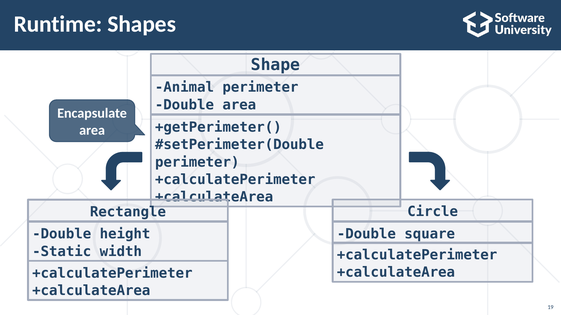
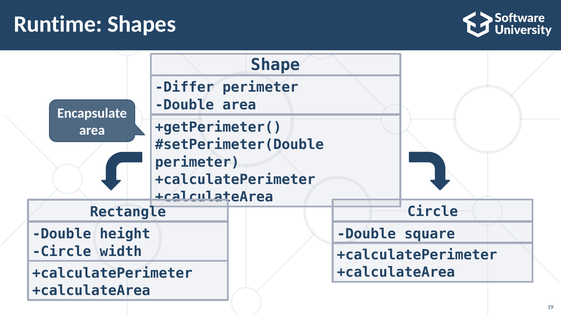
Animal: Animal -> Differ
Static at (62, 252): Static -> Circle
